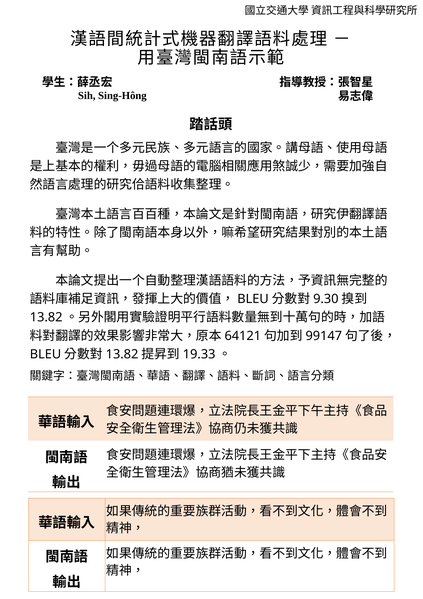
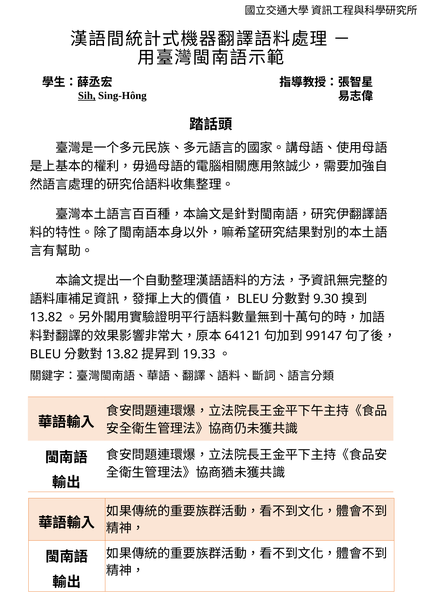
Sih underline: none -> present
